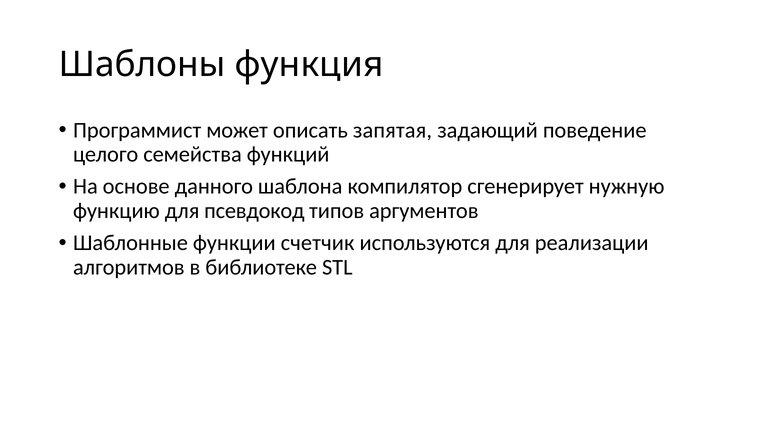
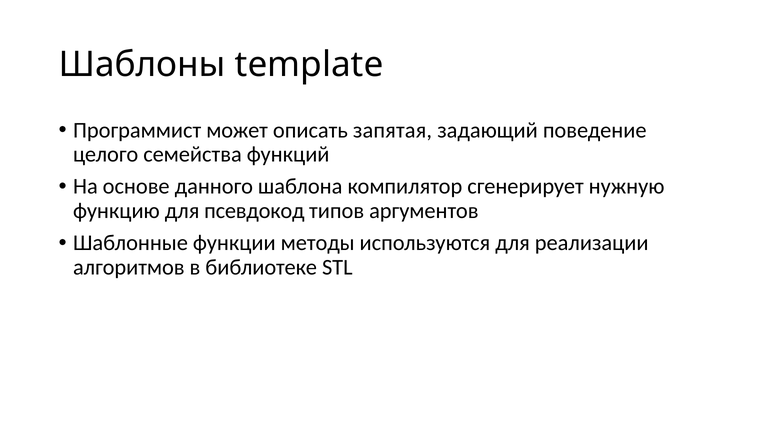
функция: функция -> template
счетчик: счетчик -> методы
